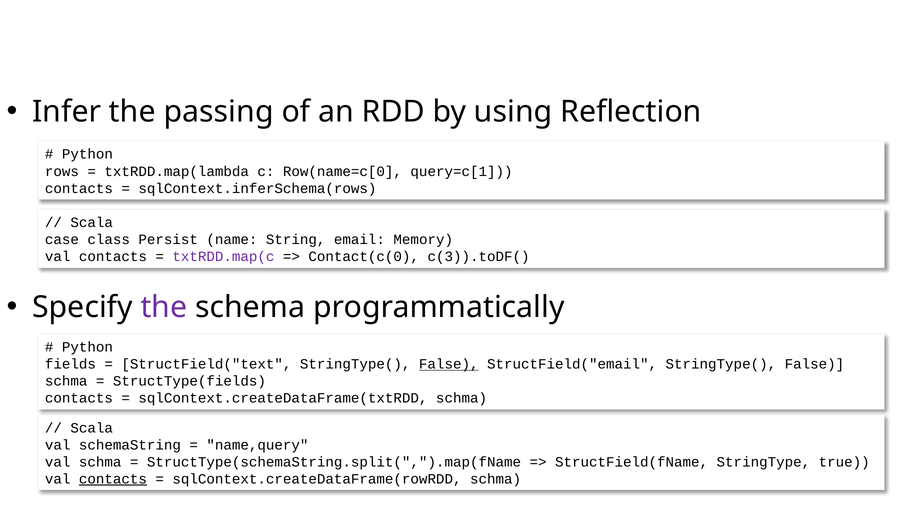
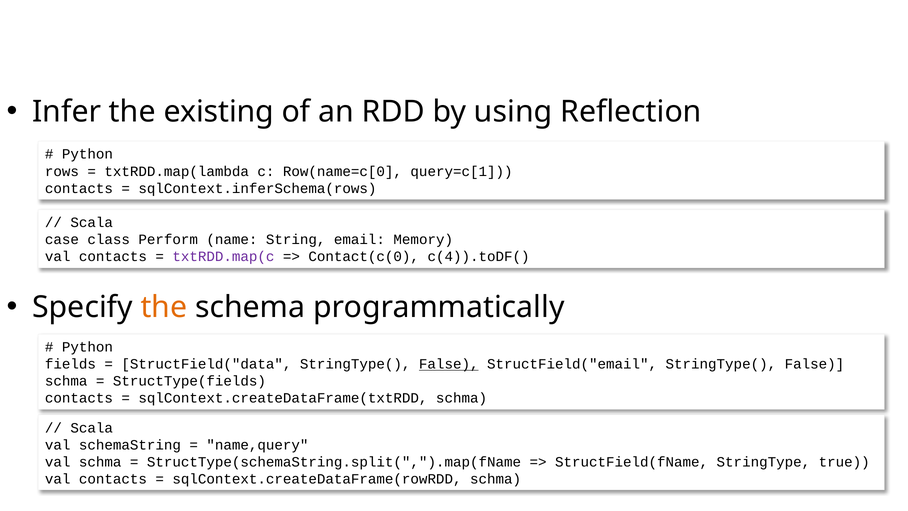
passing: passing -> existing
Persist: Persist -> Perform
c(3)).toDF(: c(3)).toDF( -> c(4)).toDF(
the at (164, 307) colour: purple -> orange
StructField("text: StructField("text -> StructField("data
contacts at (113, 479) underline: present -> none
